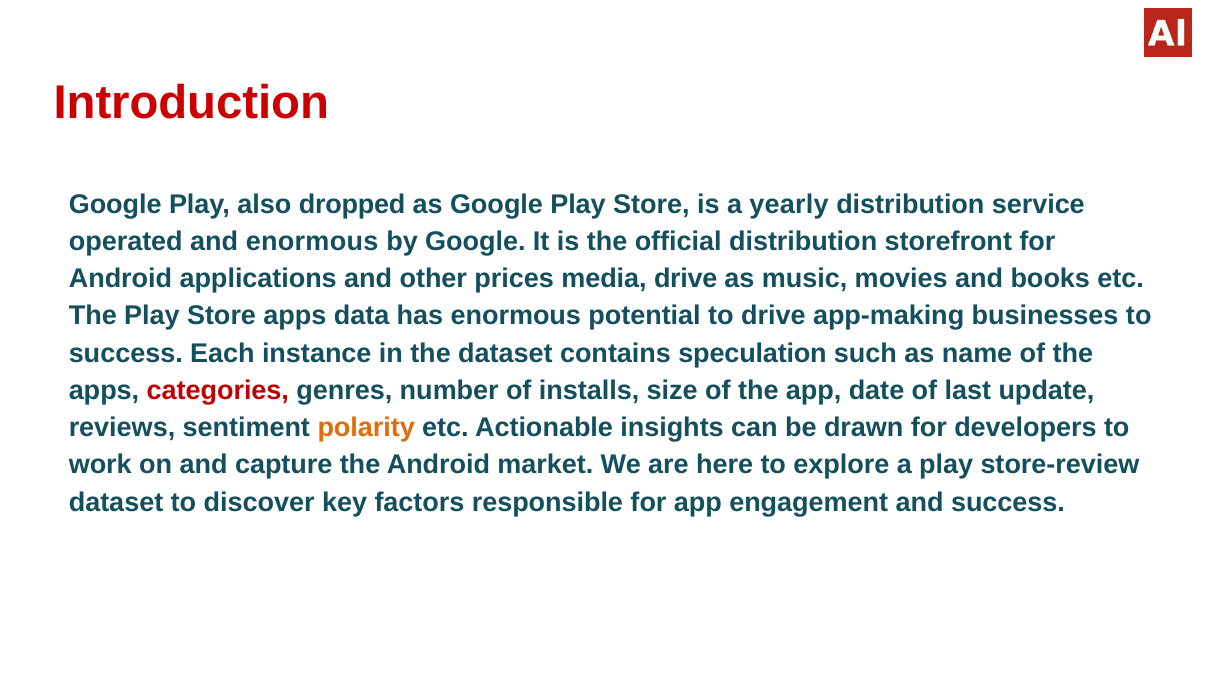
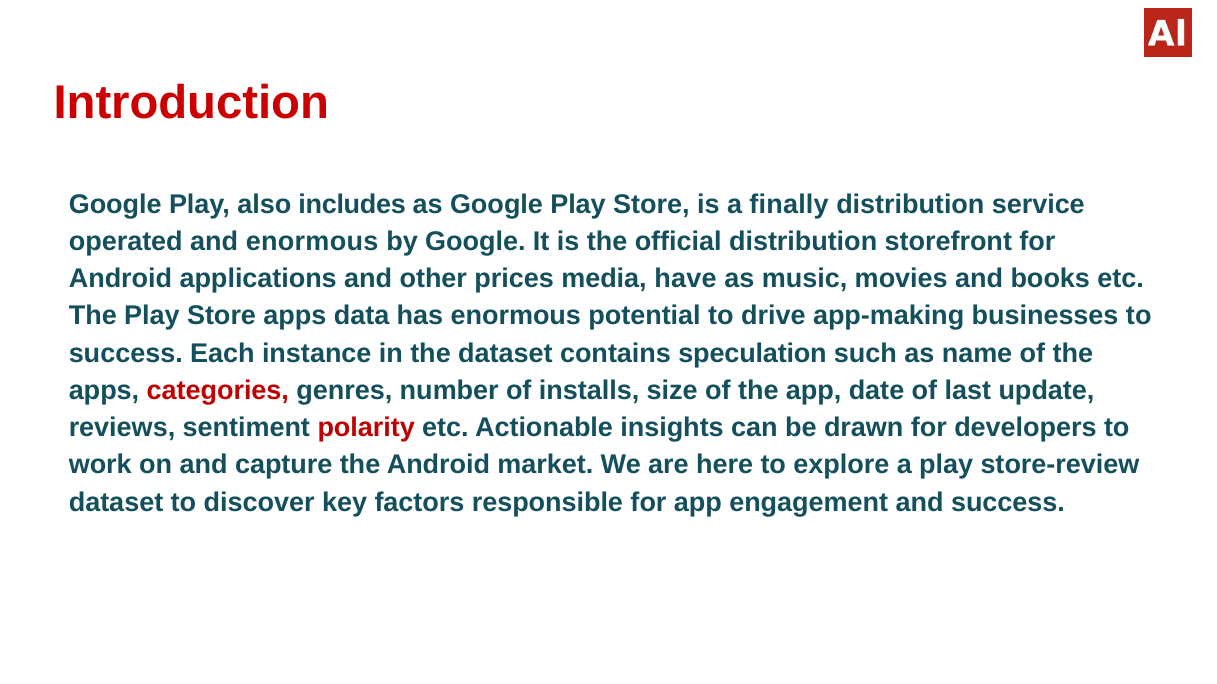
dropped: dropped -> includes
yearly: yearly -> finally
media drive: drive -> have
polarity colour: orange -> red
